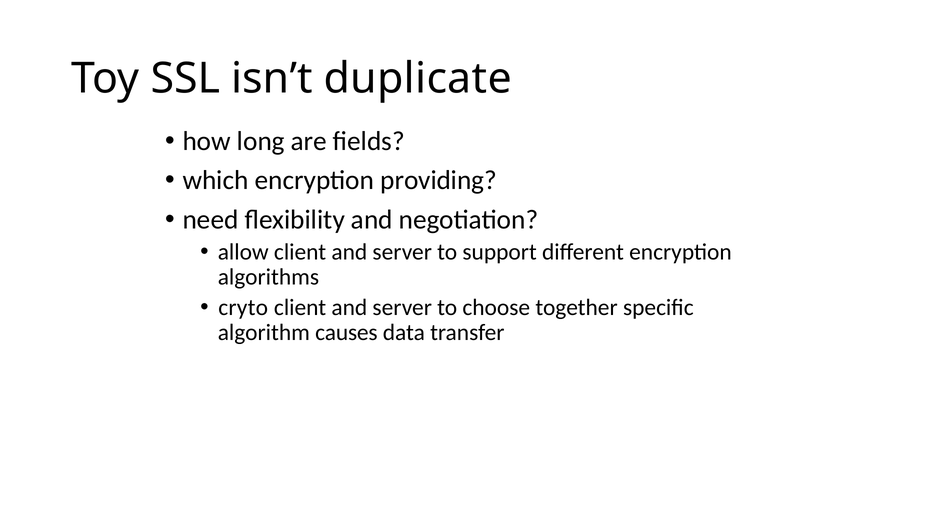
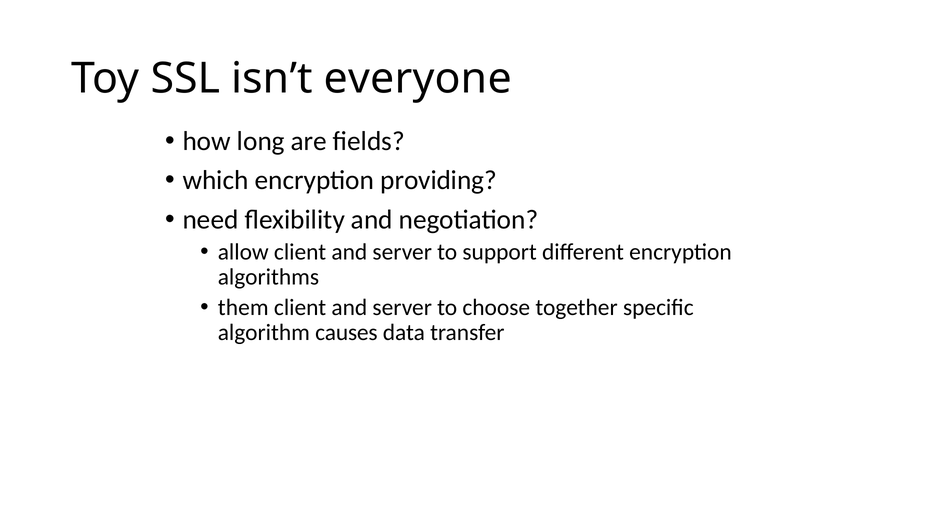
duplicate: duplicate -> everyone
cryto: cryto -> them
